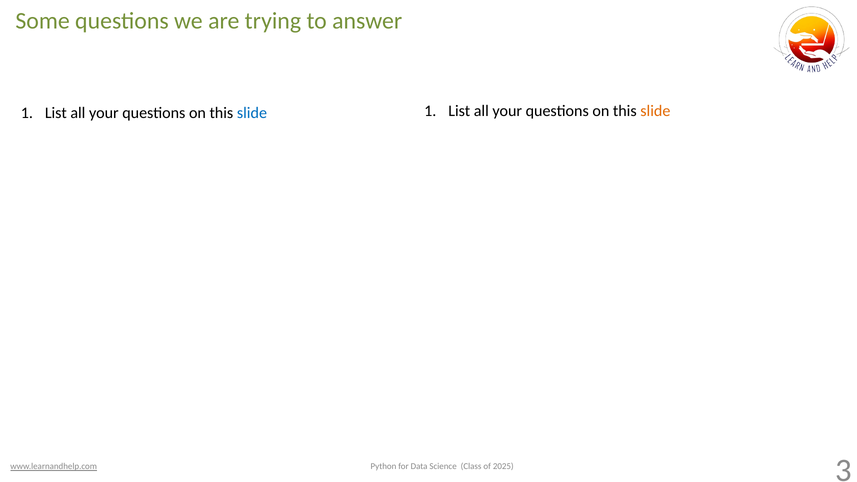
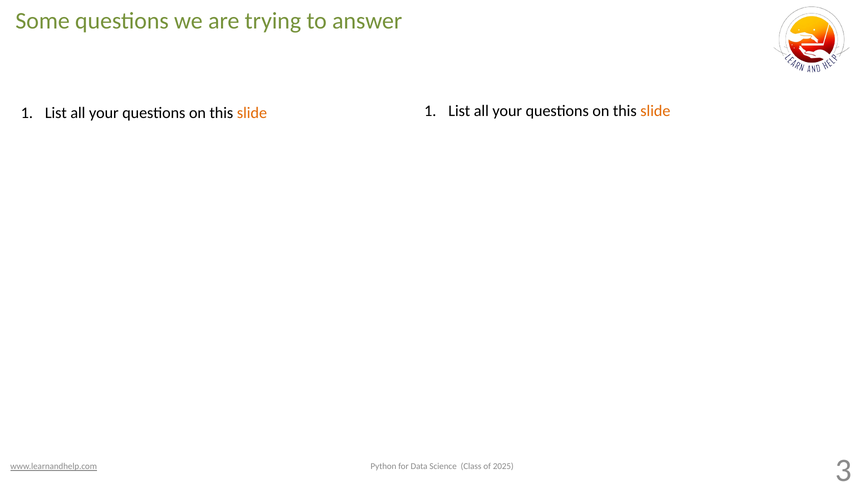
slide at (252, 113) colour: blue -> orange
